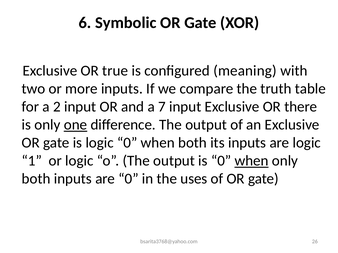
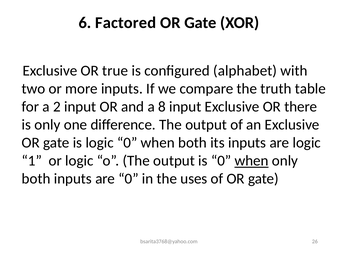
Symbolic: Symbolic -> Factored
meaning: meaning -> alphabet
7: 7 -> 8
one underline: present -> none
